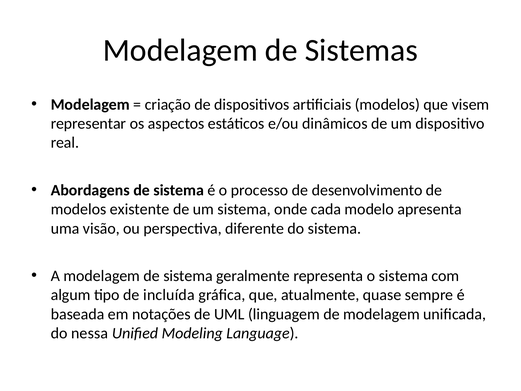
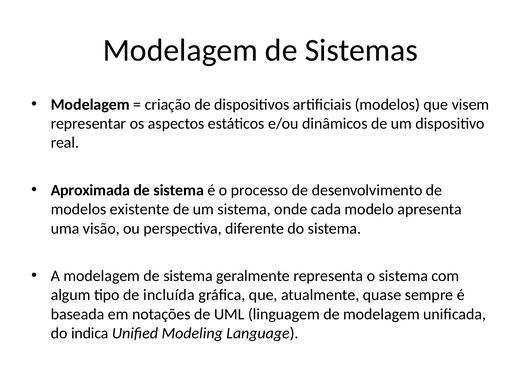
Abordagens: Abordagens -> Aproximada
nessa: nessa -> indica
